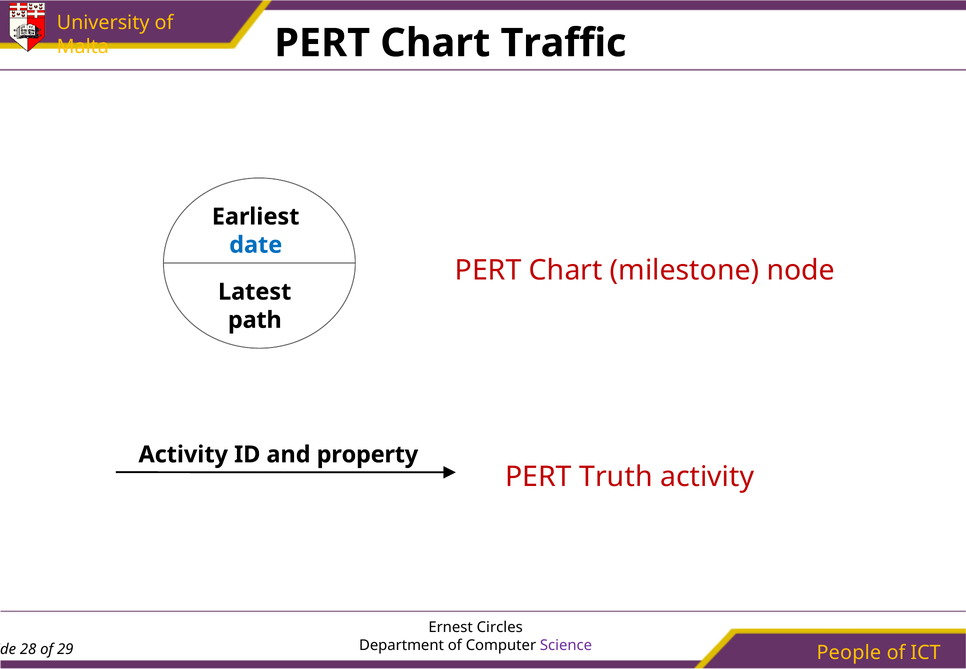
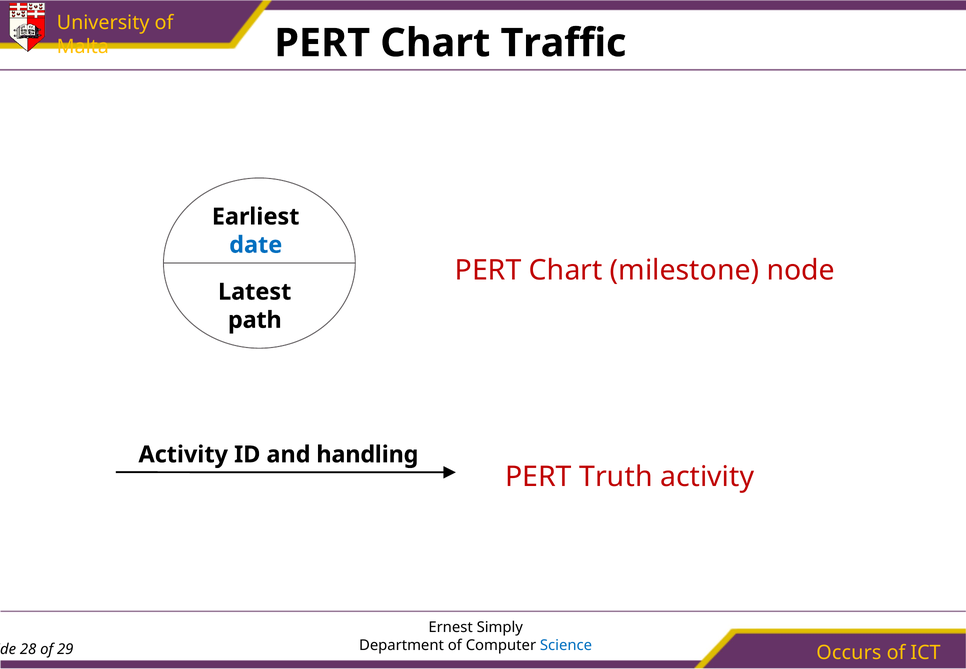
property: property -> handling
Circles: Circles -> Simply
Science colour: purple -> blue
People: People -> Occurs
